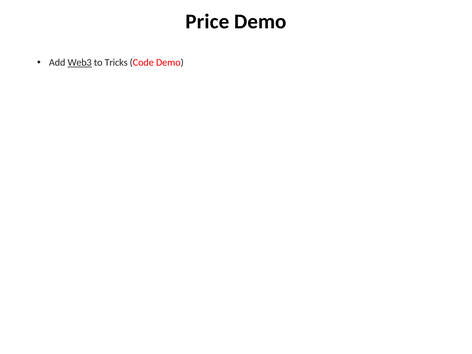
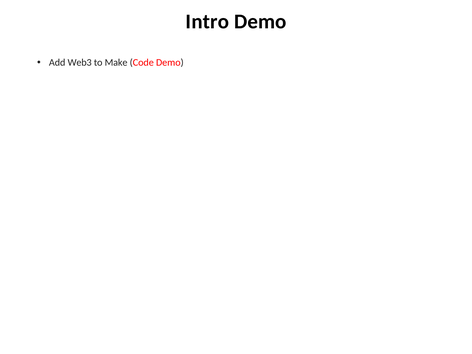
Price: Price -> Intro
Web3 underline: present -> none
Tricks: Tricks -> Make
